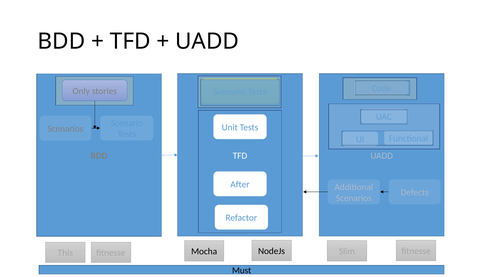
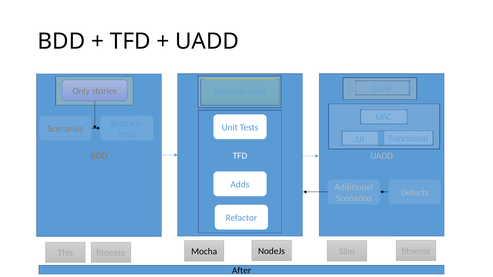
After: After -> Adds
Must: Must -> After
